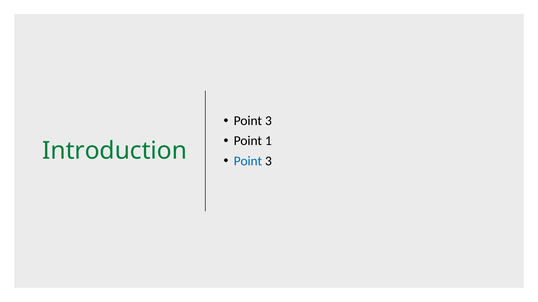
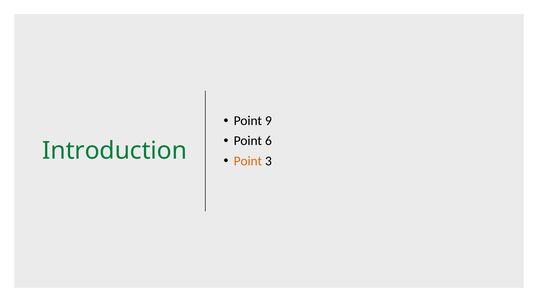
3 at (268, 121): 3 -> 9
1: 1 -> 6
Point at (248, 161) colour: blue -> orange
